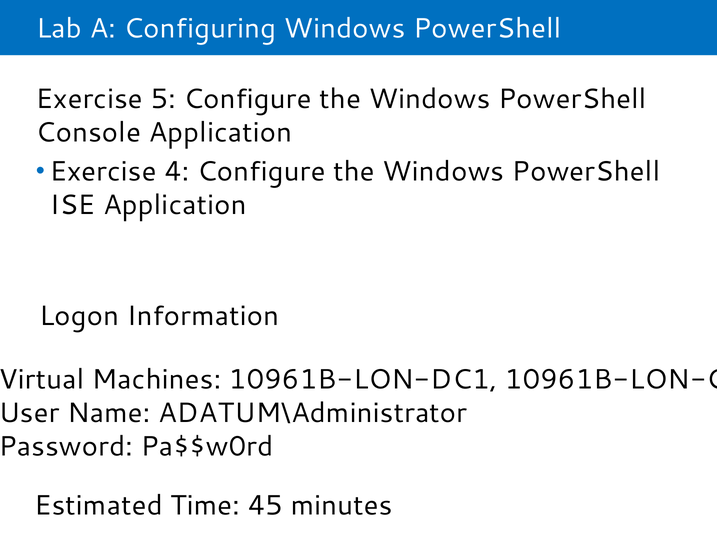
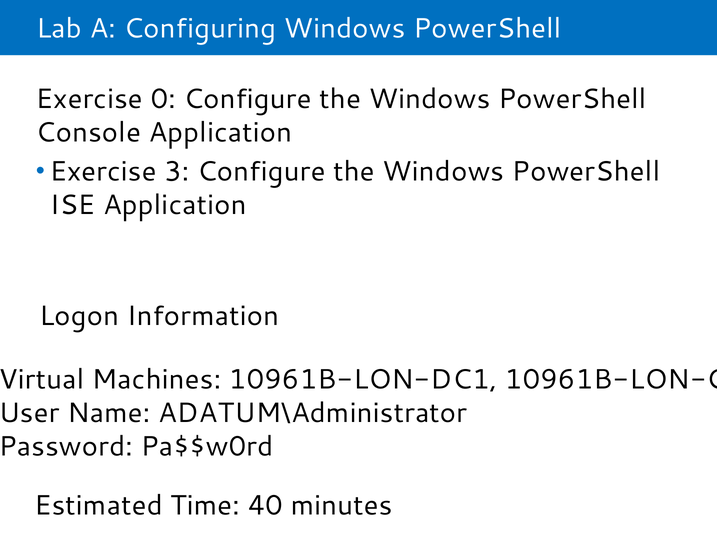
5: 5 -> 0
4: 4 -> 3
45: 45 -> 40
